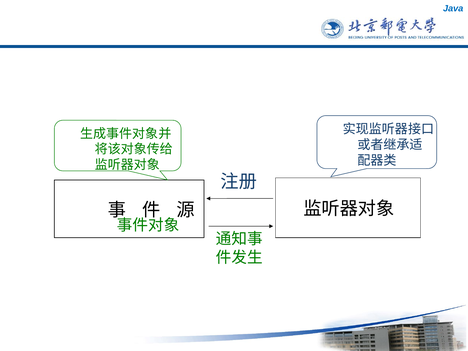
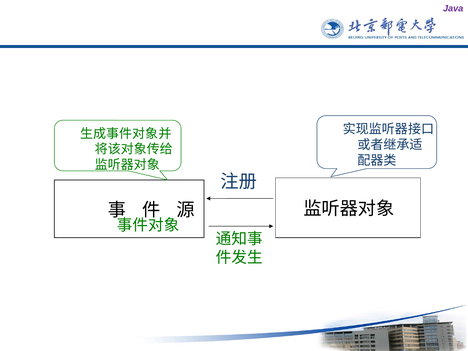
Java colour: blue -> purple
